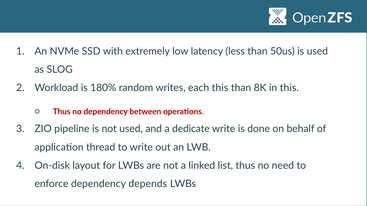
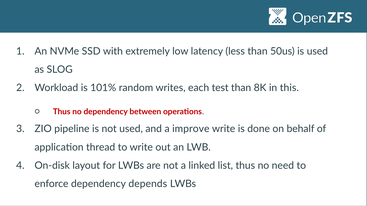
180%: 180% -> 101%
each this: this -> test
dedicate: dedicate -> improve
